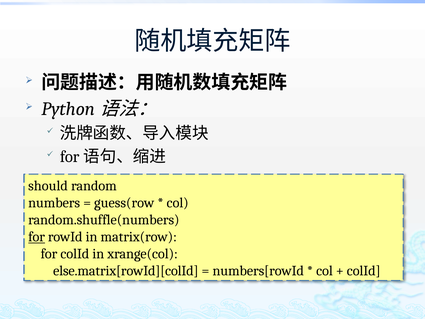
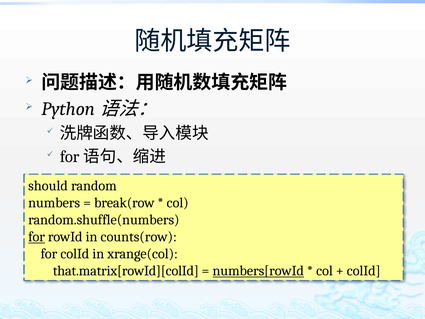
guess(row: guess(row -> break(row
matrix(row: matrix(row -> counts(row
else.matrix[rowId][colId: else.matrix[rowId][colId -> that.matrix[rowId][colId
numbers[rowId underline: none -> present
